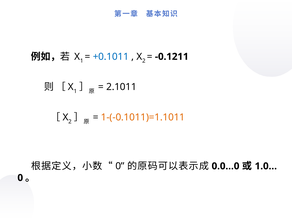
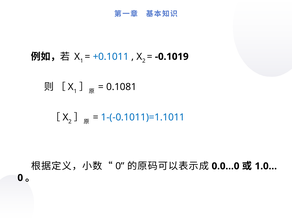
-0.1211: -0.1211 -> -0.1019
2.1011: 2.1011 -> 0.1081
1-(-0.1011)=1.1011 colour: orange -> blue
